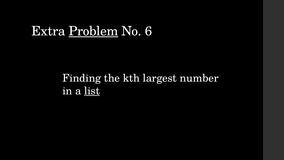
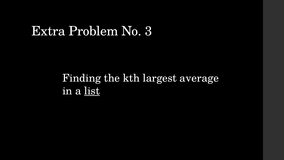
Problem underline: present -> none
6: 6 -> 3
number: number -> average
